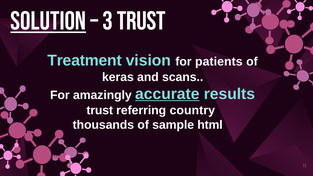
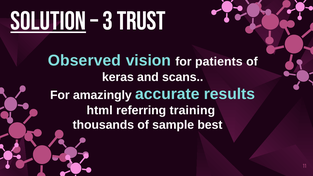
Treatment: Treatment -> Observed
accurate underline: present -> none
trust at (100, 110): trust -> html
country: country -> training
html: html -> best
